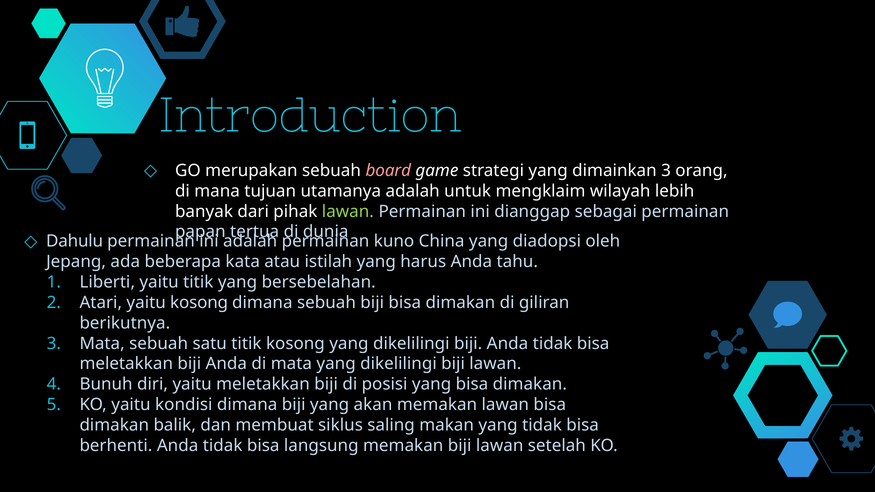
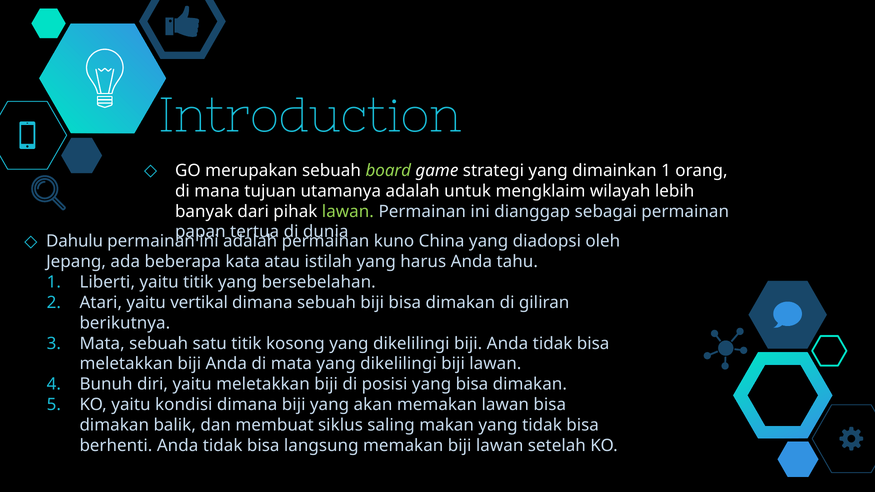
board colour: pink -> light green
dimainkan 3: 3 -> 1
yaitu kosong: kosong -> vertikal
